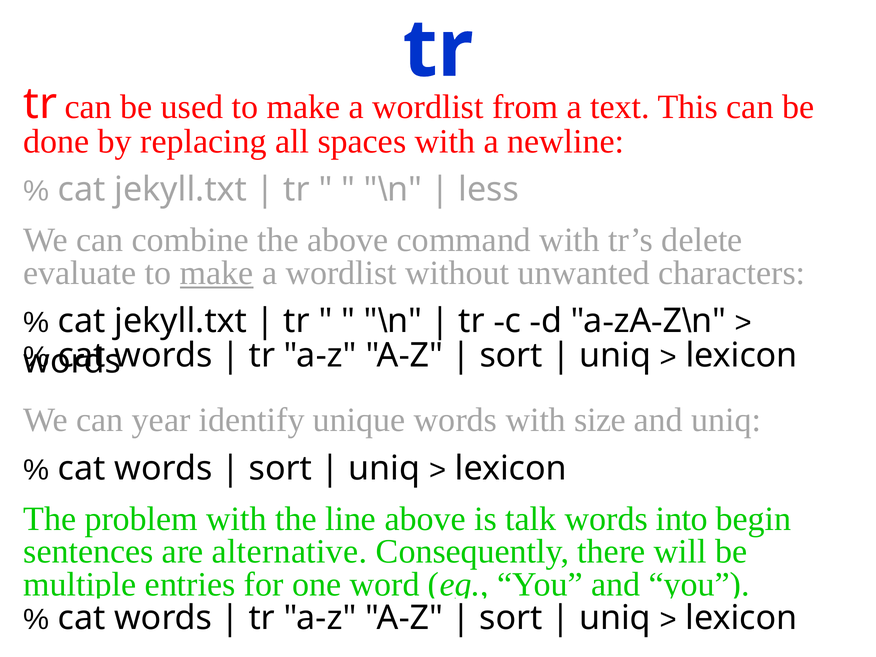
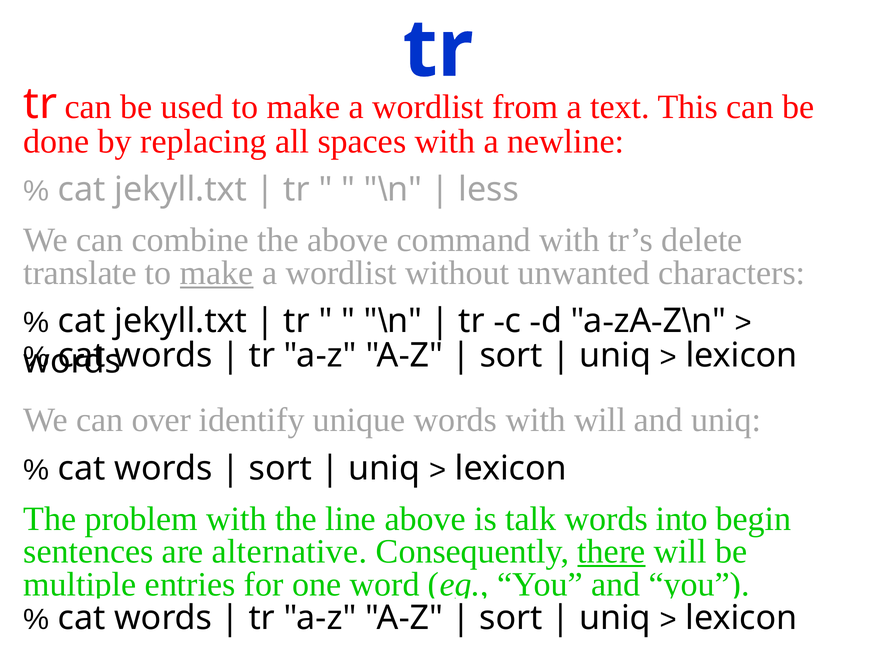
evaluate: evaluate -> translate
year: year -> over
with size: size -> will
there underline: none -> present
